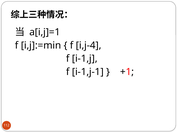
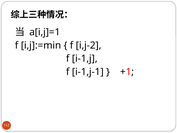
i,j-4: i,j-4 -> i,j-2
